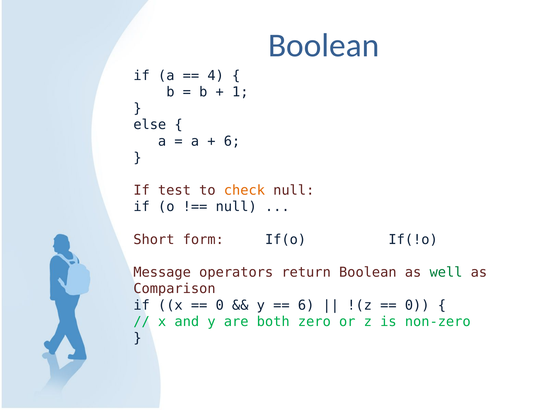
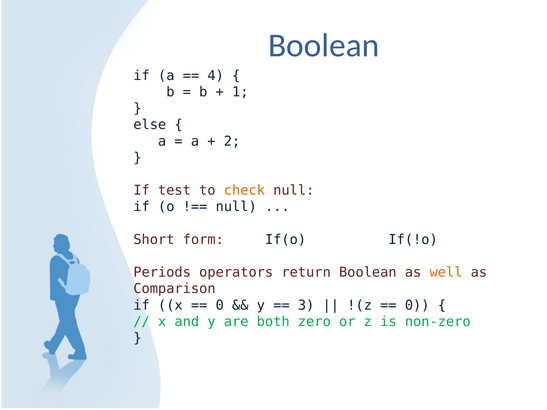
6 at (232, 141): 6 -> 2
Message: Message -> Periods
well colour: green -> orange
6 at (306, 305): 6 -> 3
